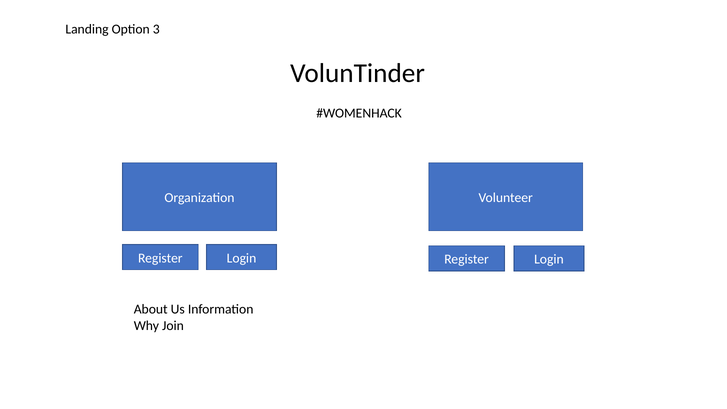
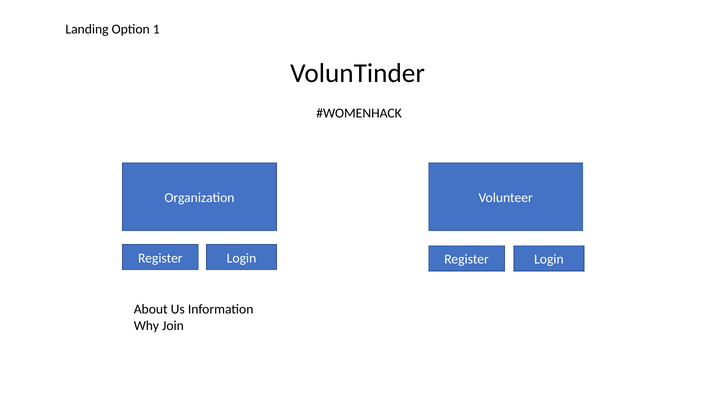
3: 3 -> 1
